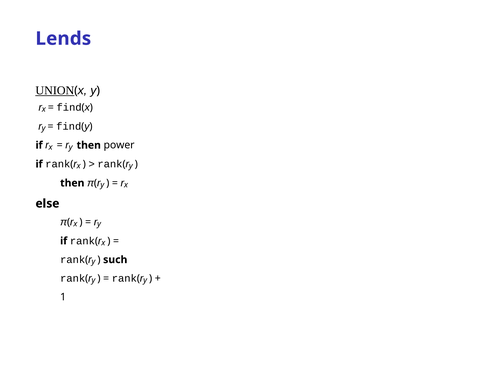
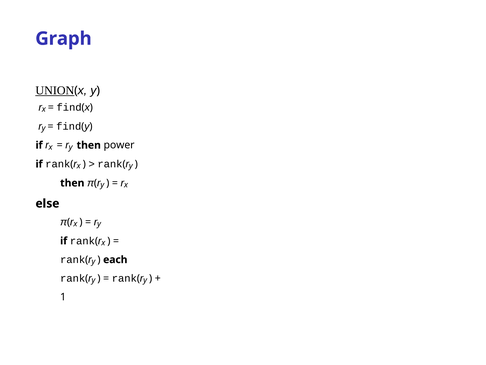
Lends: Lends -> Graph
such: such -> each
